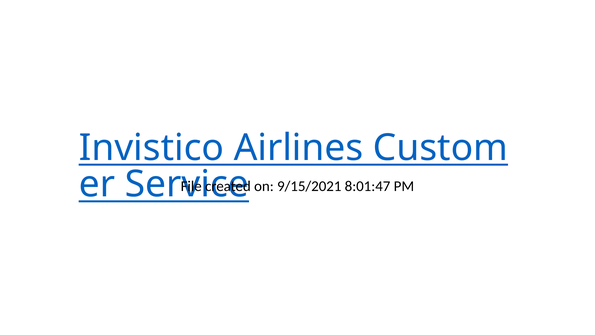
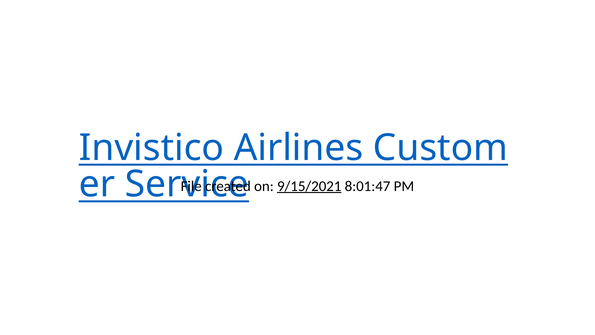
9/15/2021 underline: none -> present
